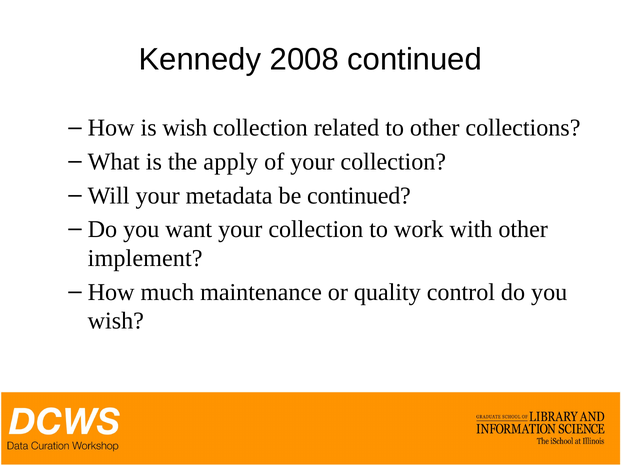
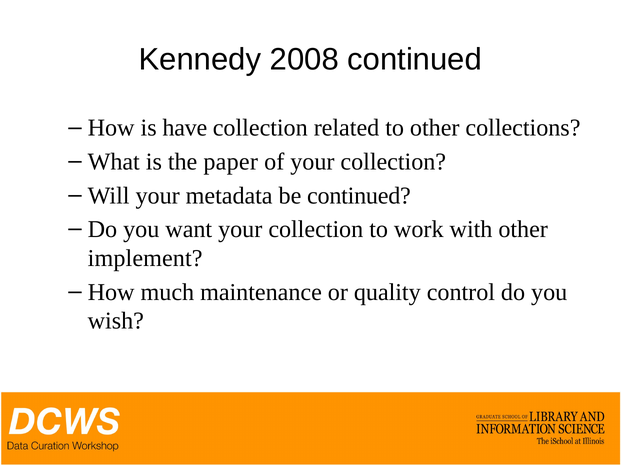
is wish: wish -> have
apply: apply -> paper
